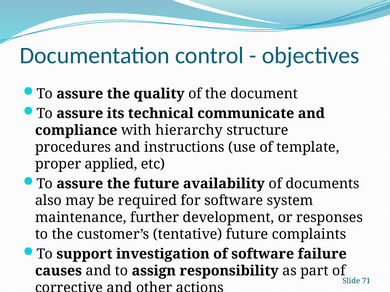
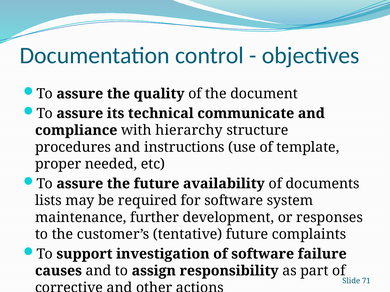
applied: applied -> needed
also: also -> lists
